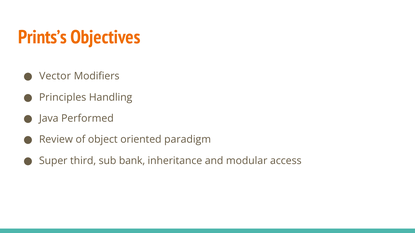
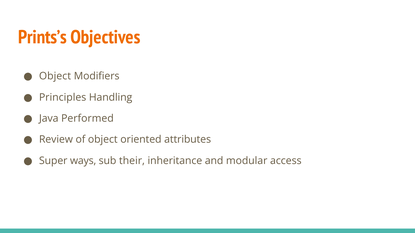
Vector at (55, 76): Vector -> Object
paradigm: paradigm -> attributes
third: third -> ways
bank: bank -> their
